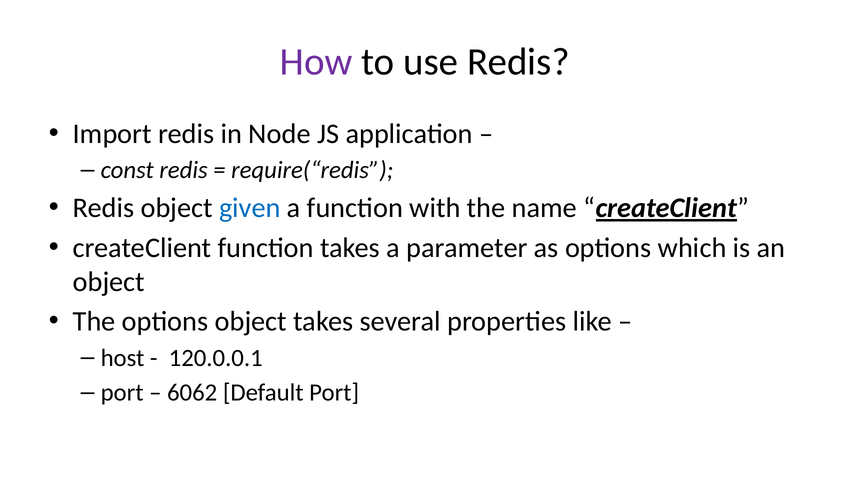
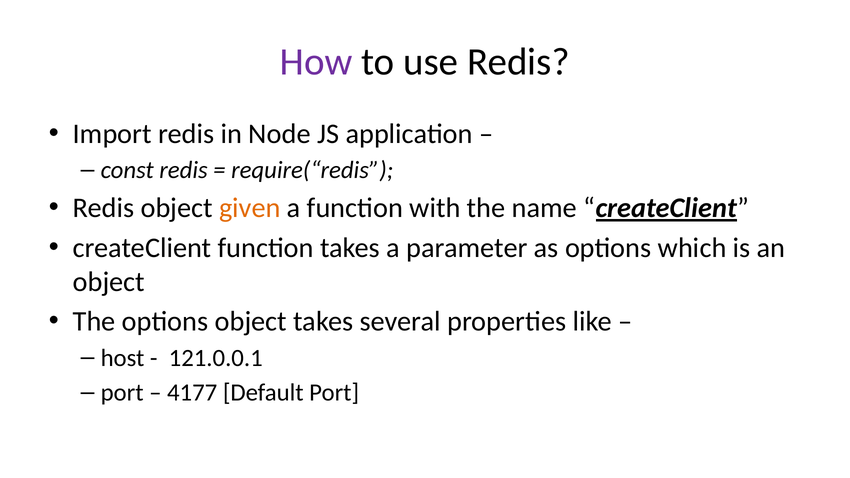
given colour: blue -> orange
120.0.0.1: 120.0.0.1 -> 121.0.0.1
6062: 6062 -> 4177
